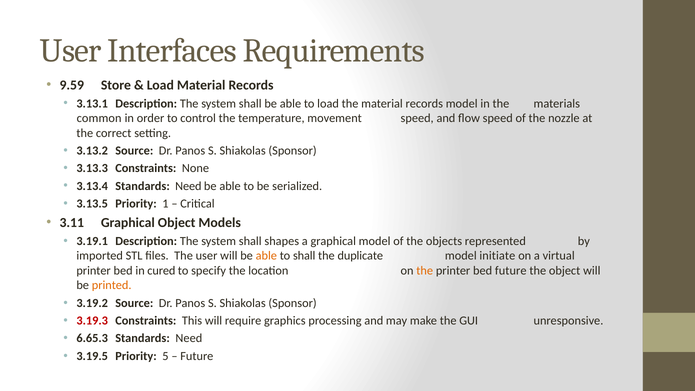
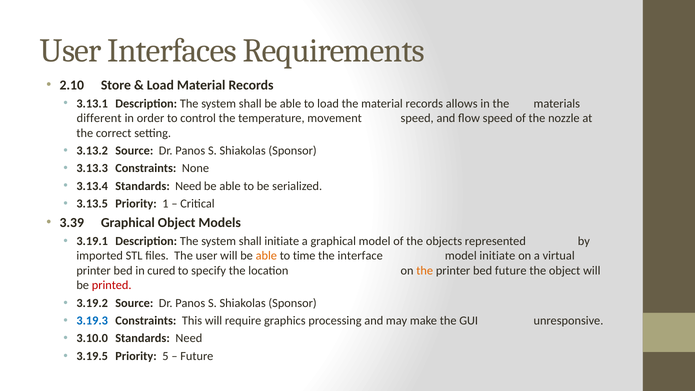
9.59: 9.59 -> 2.10
records model: model -> allows
common: common -> different
3.11: 3.11 -> 3.39
shall shapes: shapes -> initiate
to shall: shall -> time
duplicate: duplicate -> interface
printed colour: orange -> red
3.19.3 colour: red -> blue
6.65.3: 6.65.3 -> 3.10.0
